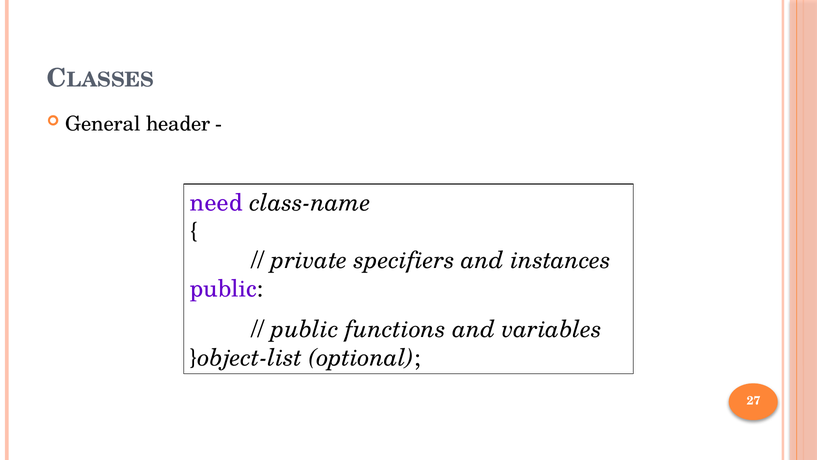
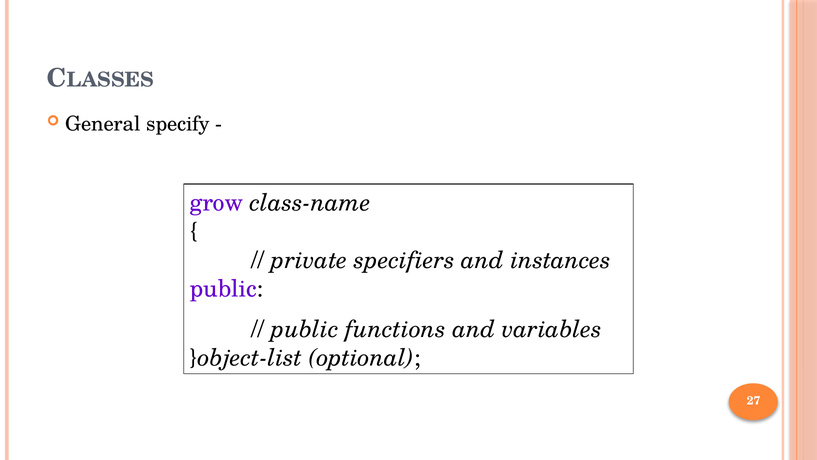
header: header -> specify
need: need -> grow
